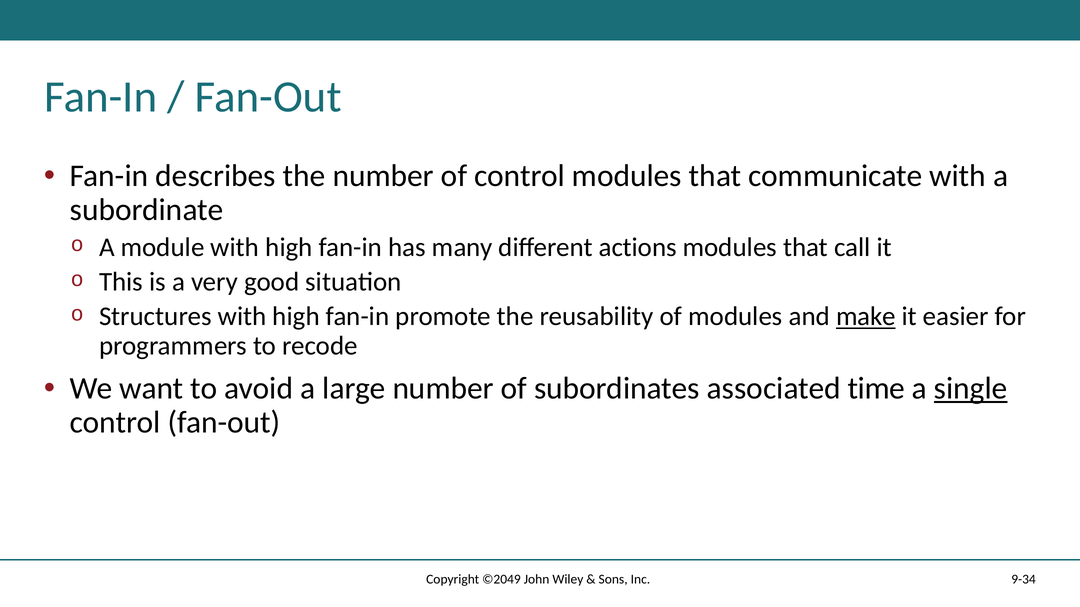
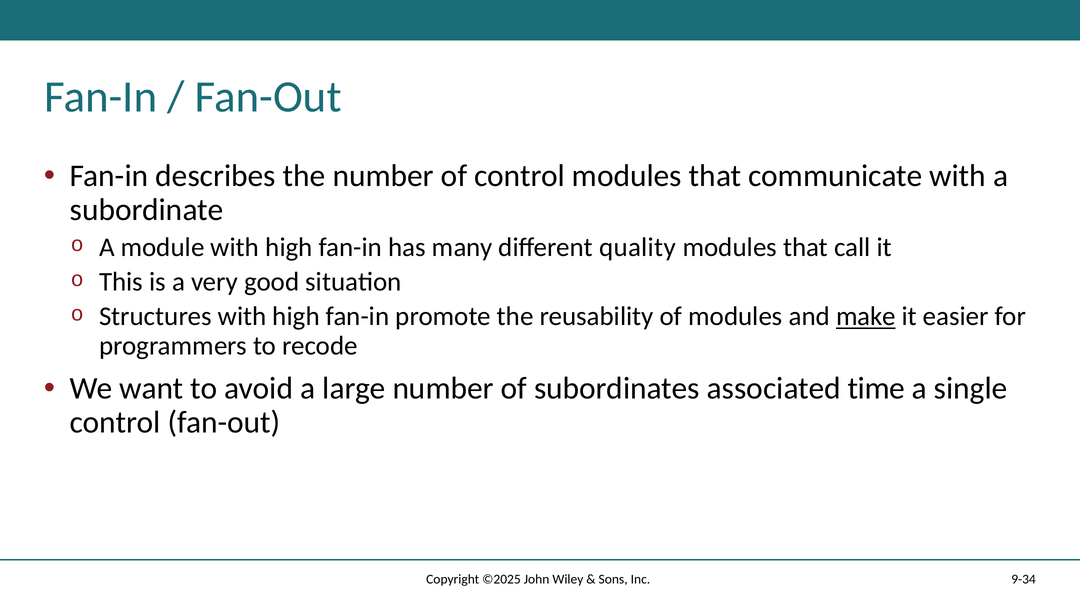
actions: actions -> quality
single underline: present -> none
©2049: ©2049 -> ©2025
